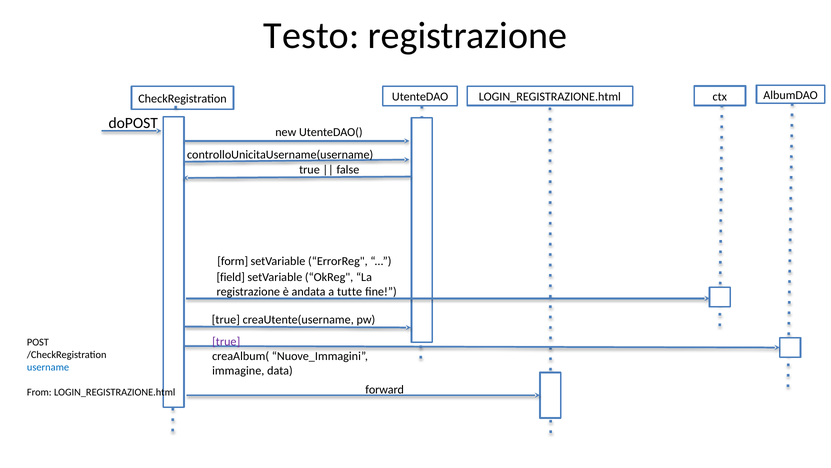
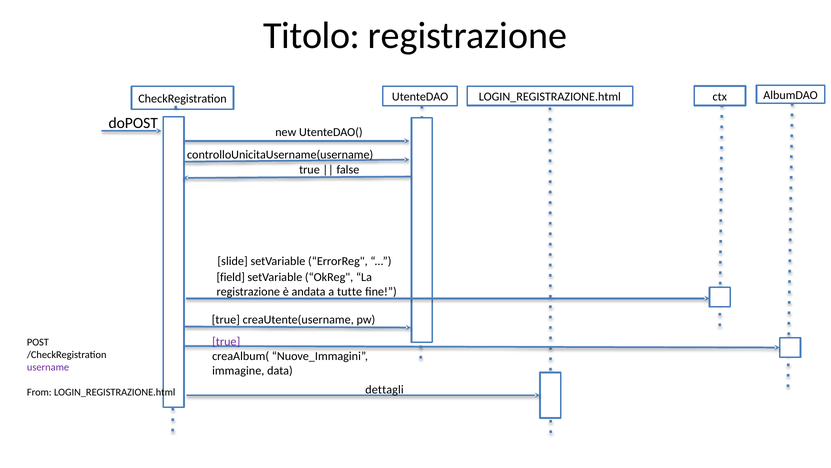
Testo: Testo -> Titolo
form: form -> slide
username colour: blue -> purple
forward: forward -> dettagli
